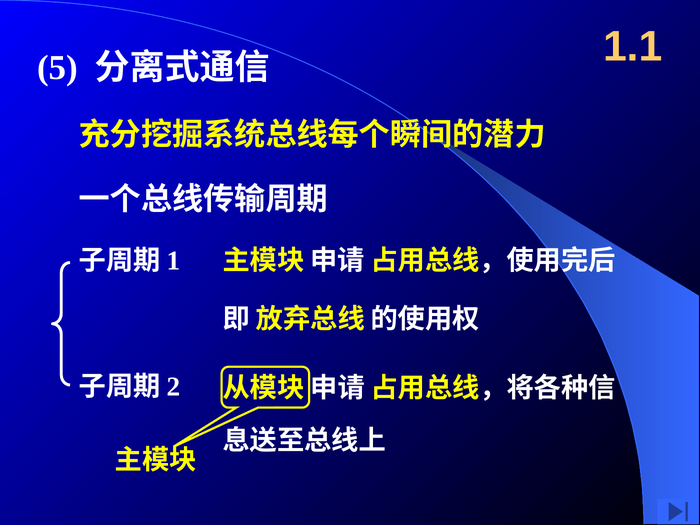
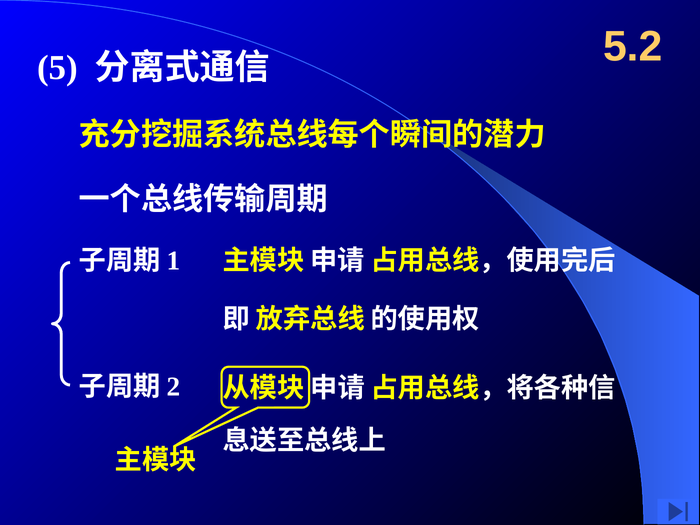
1.1: 1.1 -> 5.2
